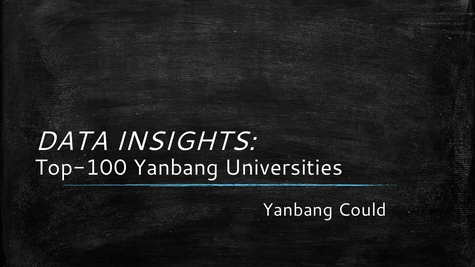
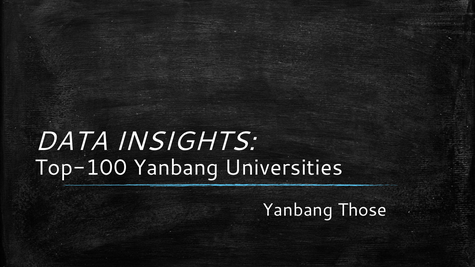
Could: Could -> Those
